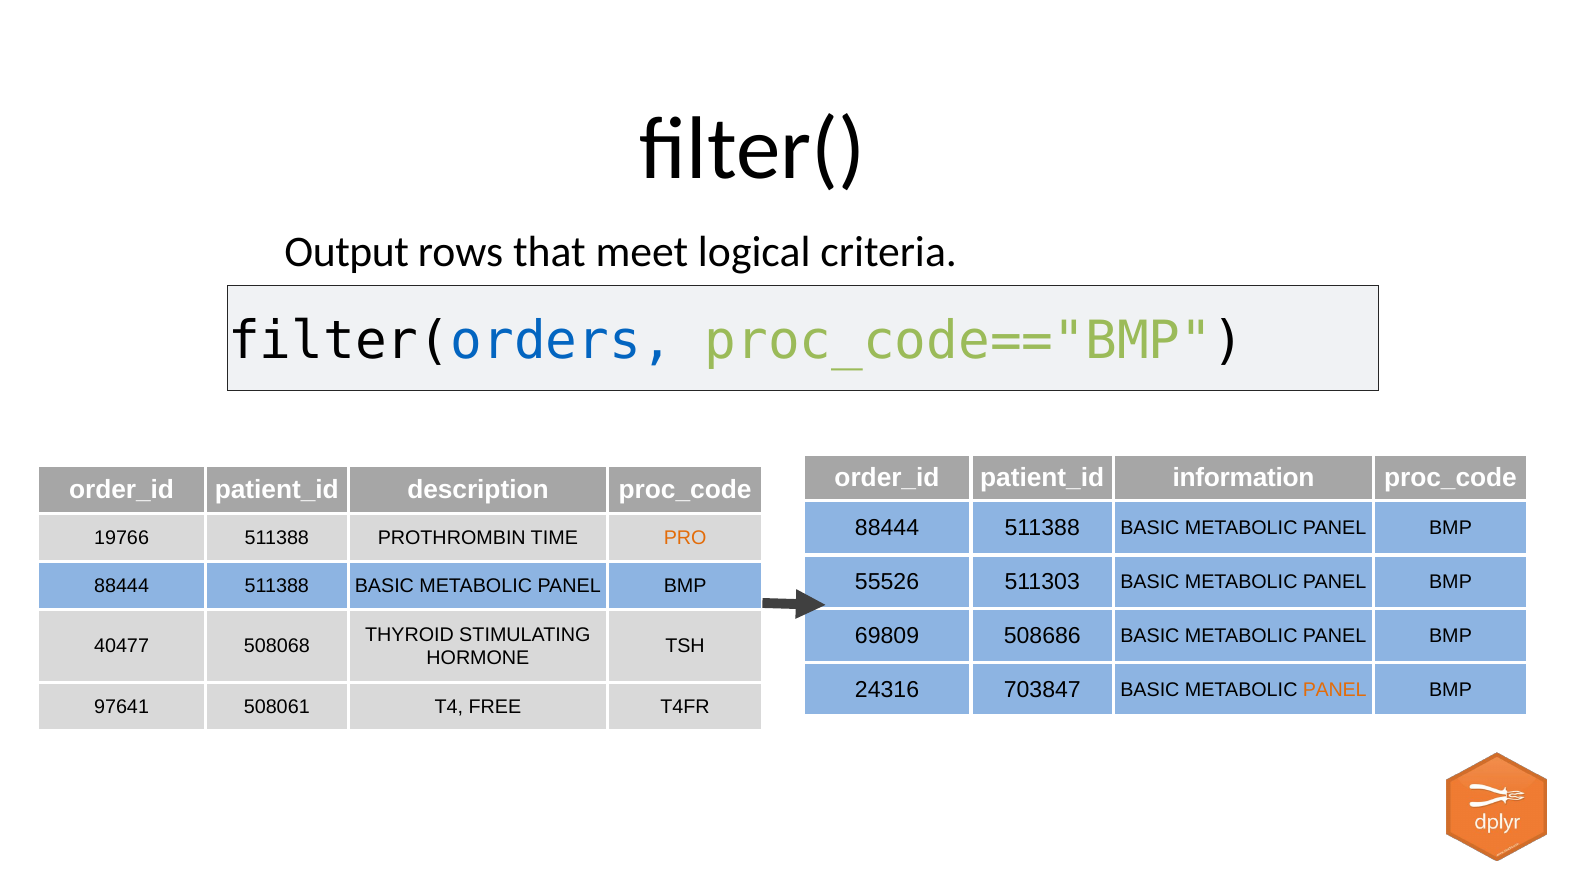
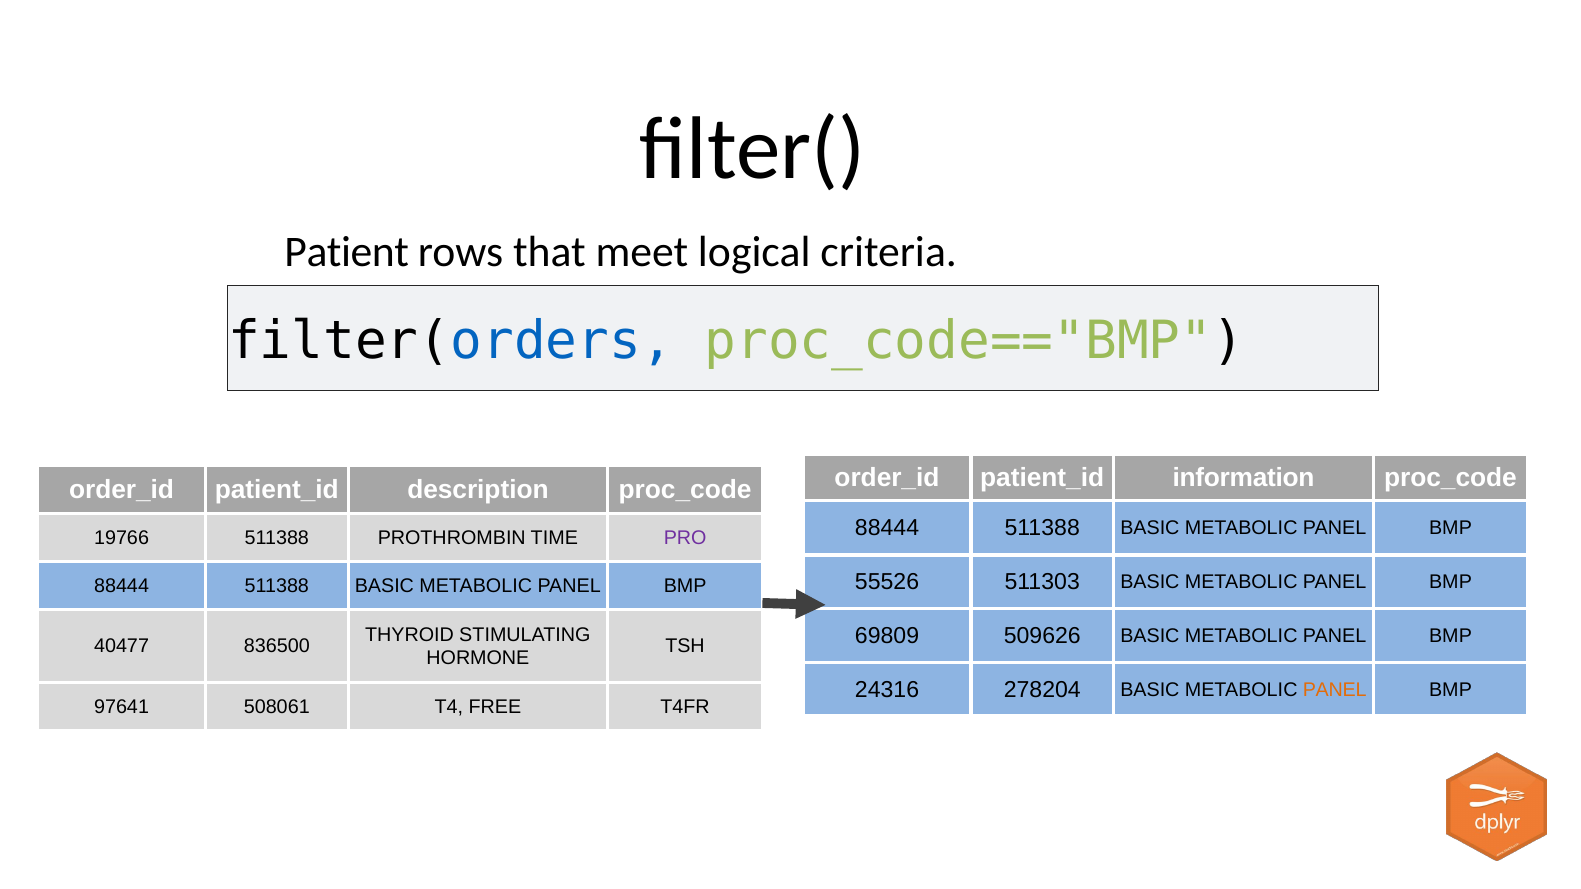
Output: Output -> Patient
PRO colour: orange -> purple
508686: 508686 -> 509626
508068: 508068 -> 836500
703847: 703847 -> 278204
